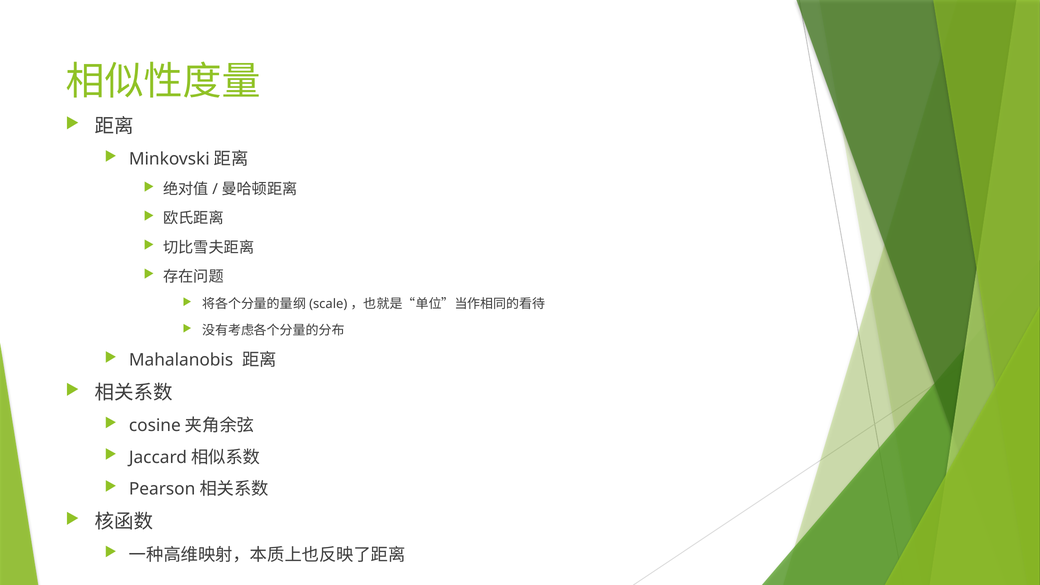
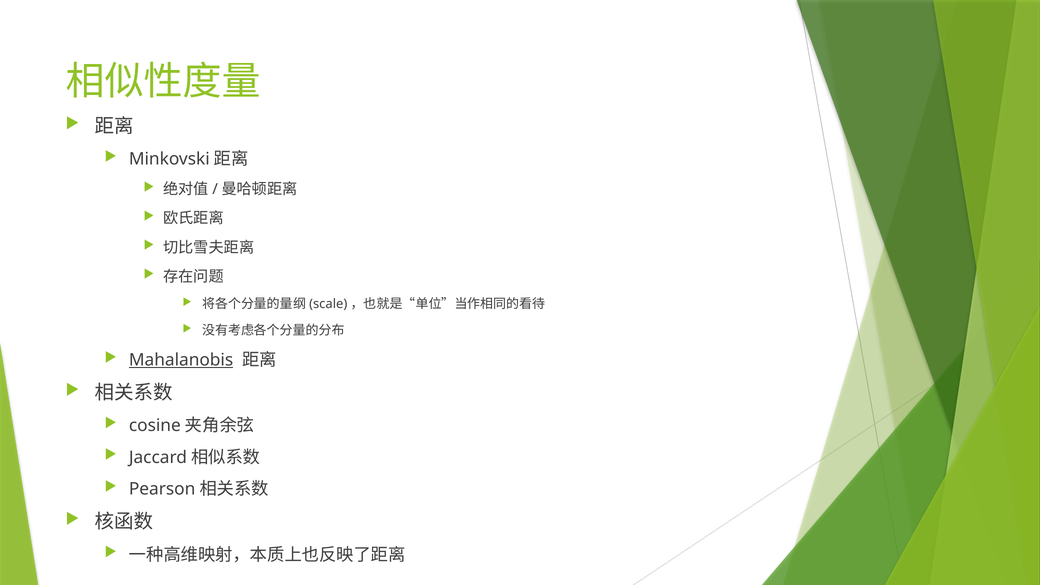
Mahalanobis underline: none -> present
